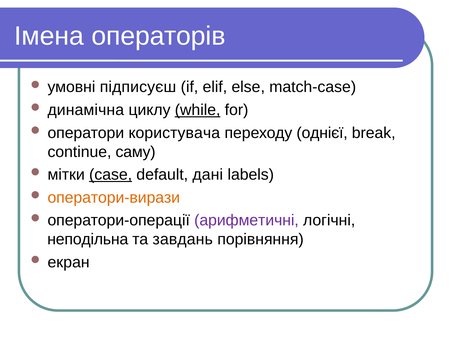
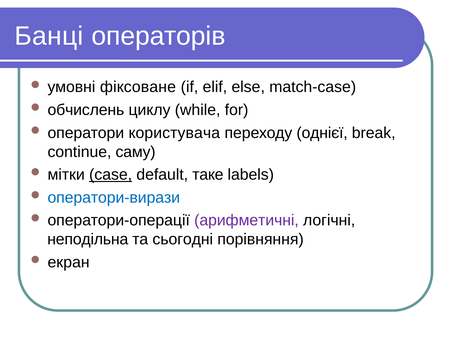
Імена: Імена -> Банці
підписуєш: підписуєш -> фіксоване
динамiчна: динамiчна -> обчислень
while underline: present -> none
дані: дані -> таке
оператори-вирази colour: orange -> blue
завдань: завдань -> сьогодні
